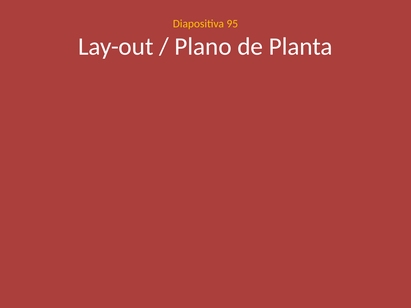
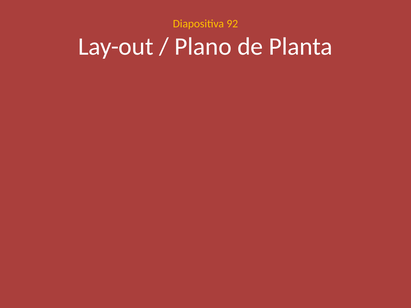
95: 95 -> 92
